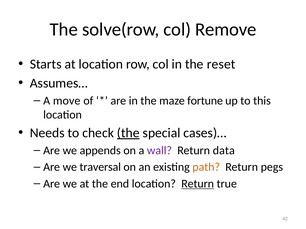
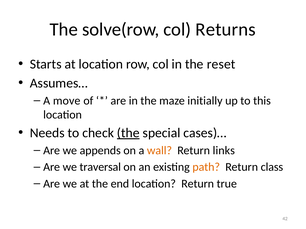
Remove: Remove -> Returns
fortune: fortune -> initially
wall colour: purple -> orange
data: data -> links
pegs: pegs -> class
Return at (198, 184) underline: present -> none
